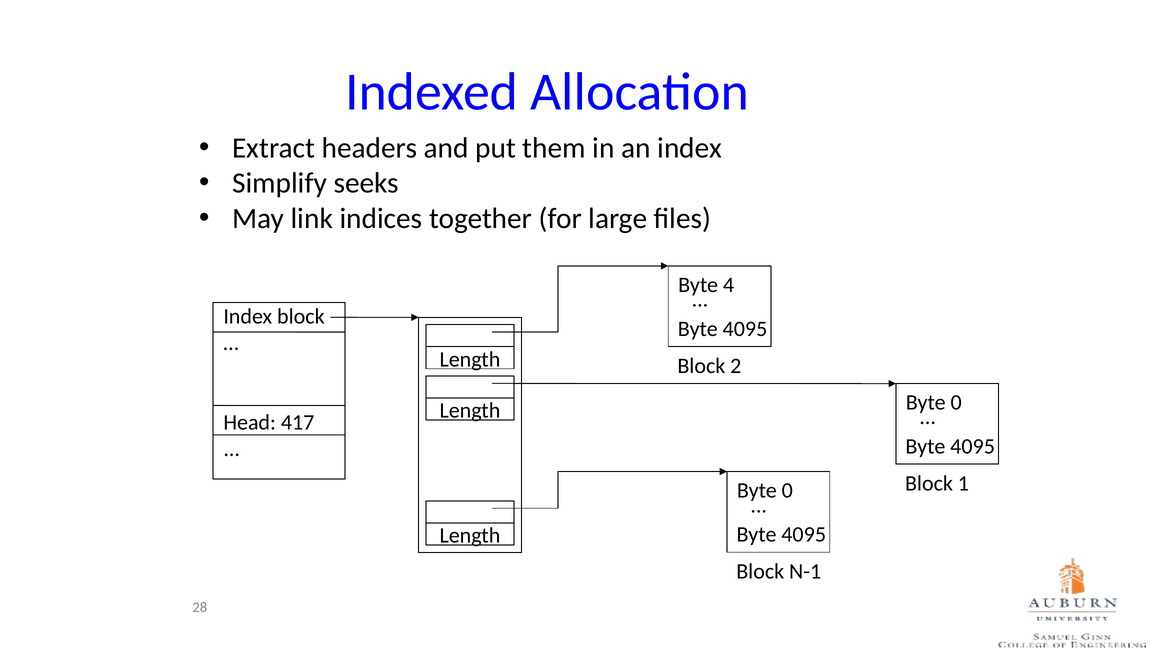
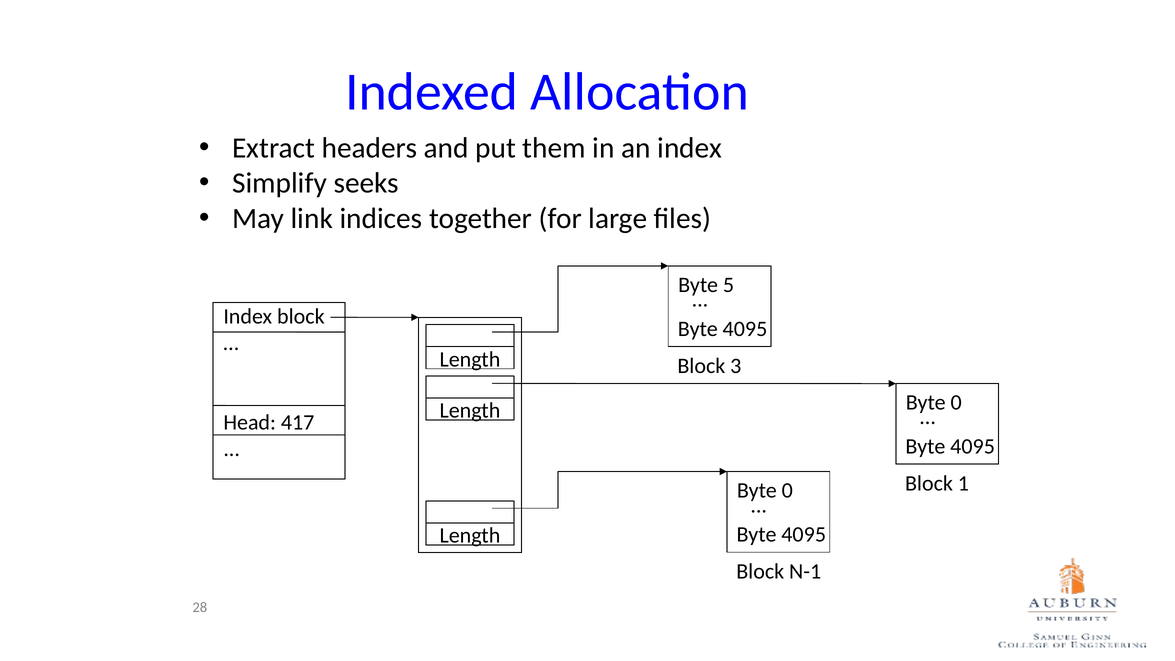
4: 4 -> 5
2: 2 -> 3
